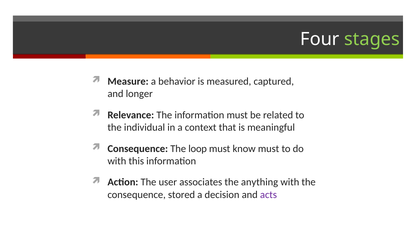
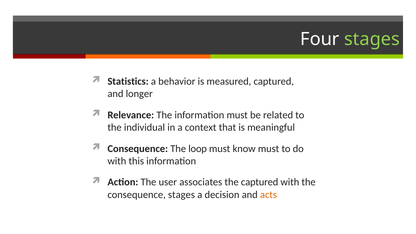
Measure: Measure -> Statistics
the anything: anything -> captured
consequence stored: stored -> stages
acts colour: purple -> orange
